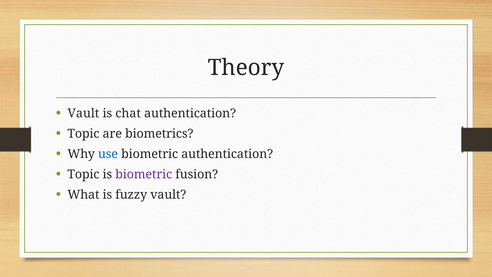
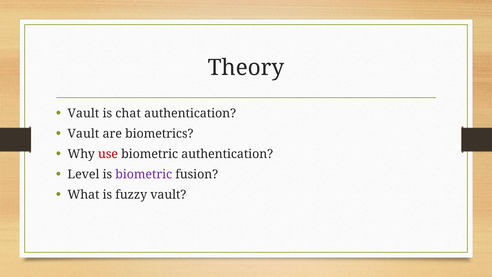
Topic at (83, 134): Topic -> Vault
use colour: blue -> red
Topic at (83, 174): Topic -> Level
